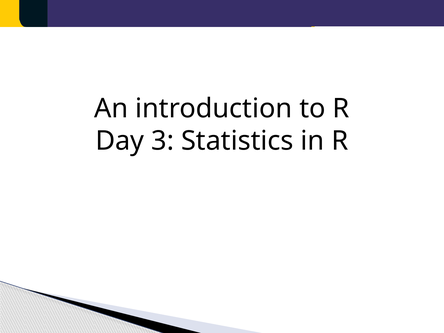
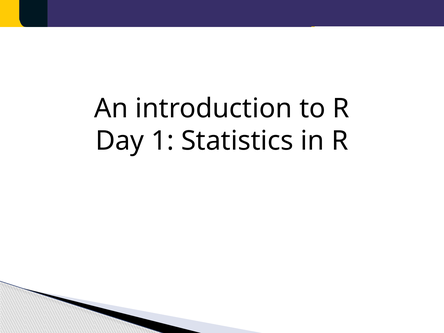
3: 3 -> 1
